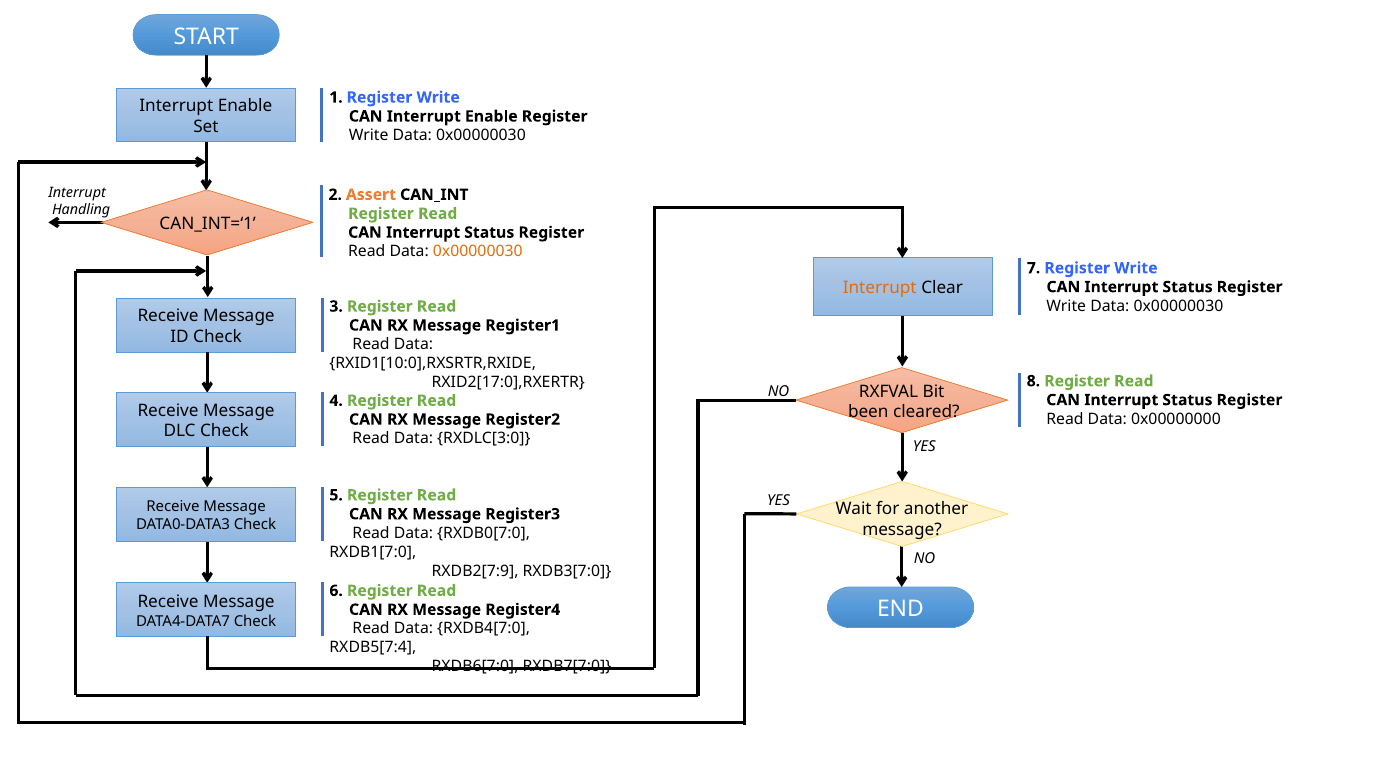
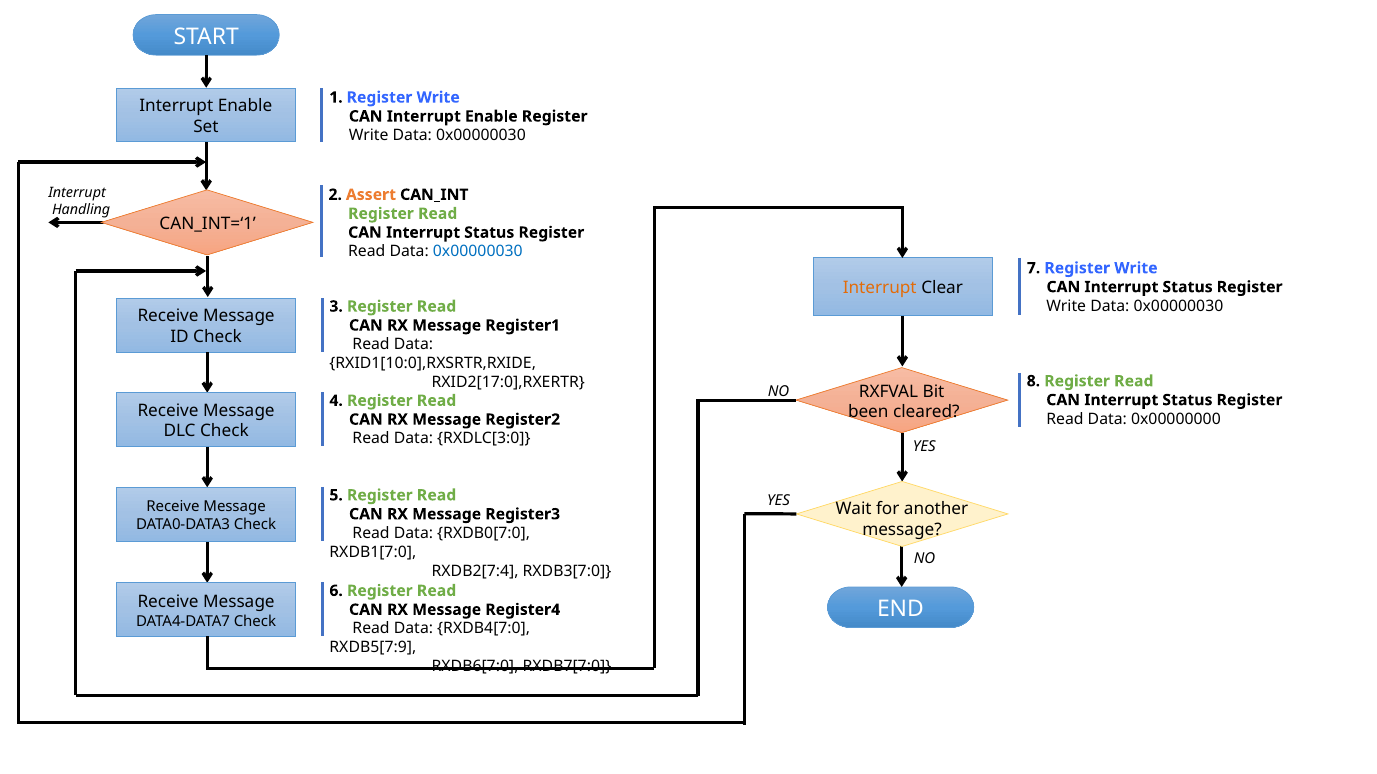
0x00000030 at (478, 252) colour: orange -> blue
RXDB2[7:9: RXDB2[7:9 -> RXDB2[7:4
RXDB5[7:4: RXDB5[7:4 -> RXDB5[7:9
